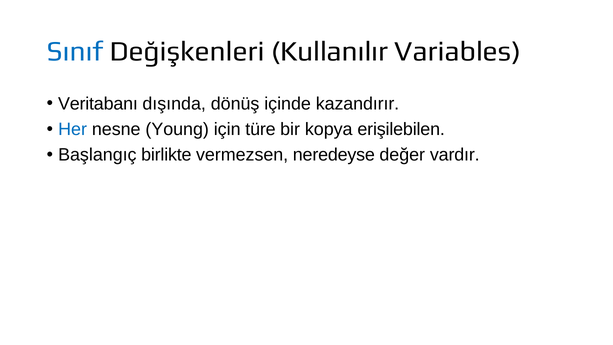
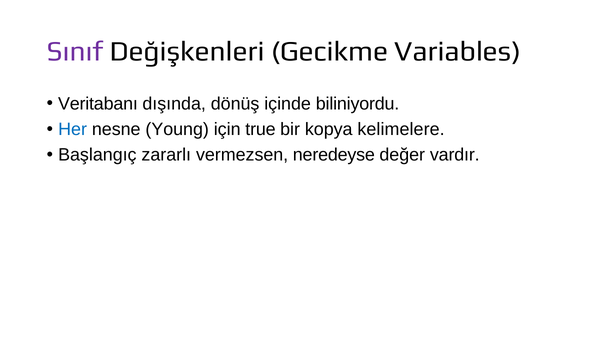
Sınıf colour: blue -> purple
Kullanılır: Kullanılır -> Gecikme
kazandırır: kazandırır -> biliniyordu
türe: türe -> true
erişilebilen: erişilebilen -> kelimelere
birlikte: birlikte -> zararlı
